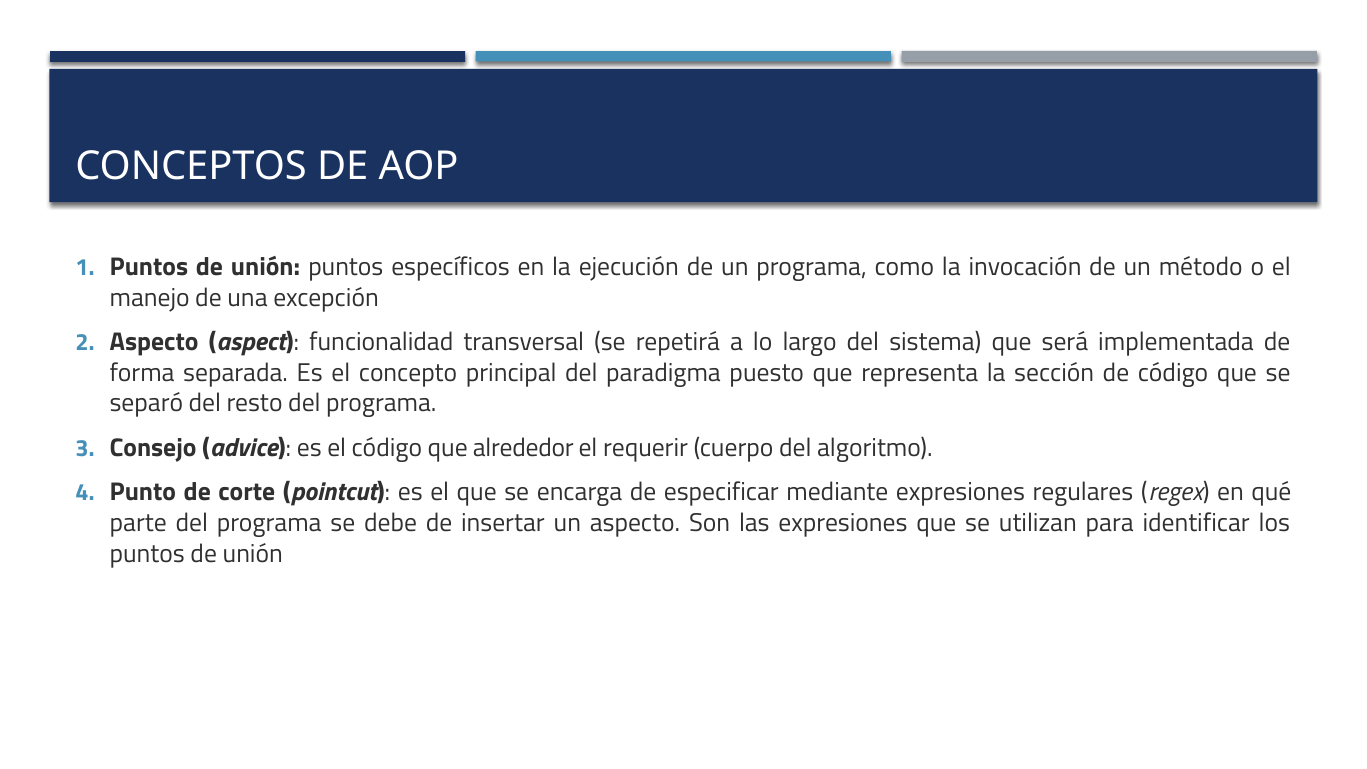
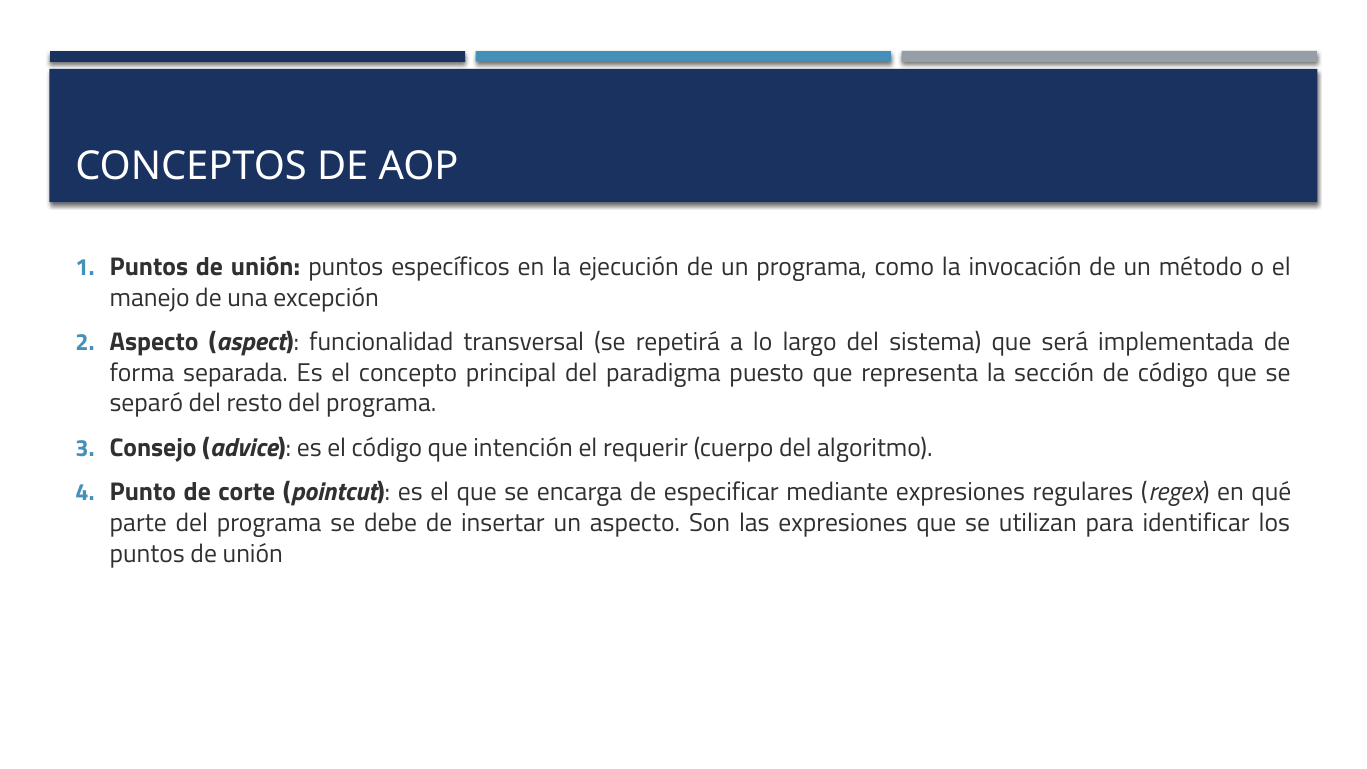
alrededor: alrededor -> intención
